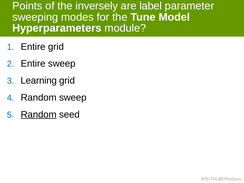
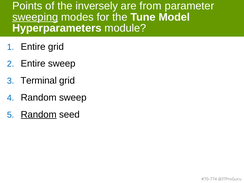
label: label -> from
sweeping underline: none -> present
Learning: Learning -> Terminal
